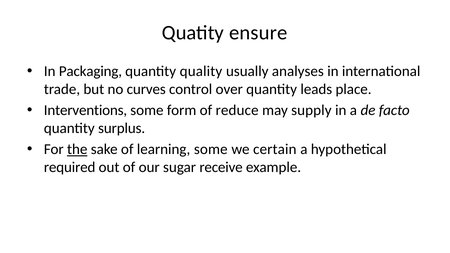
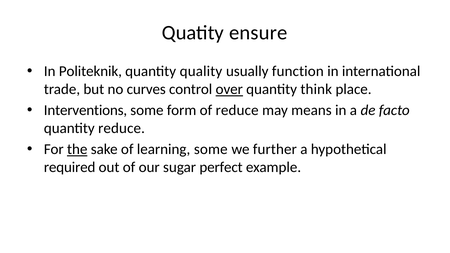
Packaging: Packaging -> Politeknik
analyses: analyses -> function
over underline: none -> present
leads: leads -> think
supply: supply -> means
quantity surplus: surplus -> reduce
certain: certain -> further
receive: receive -> perfect
